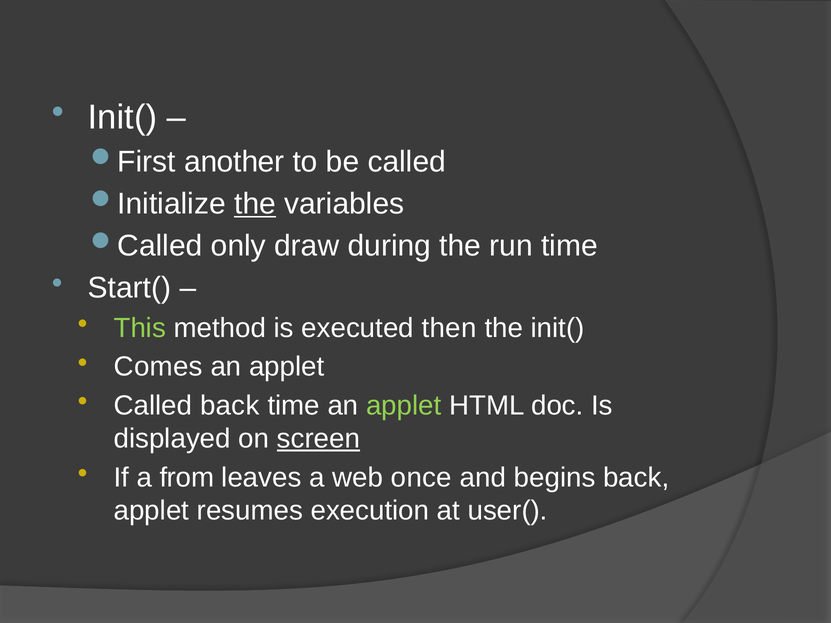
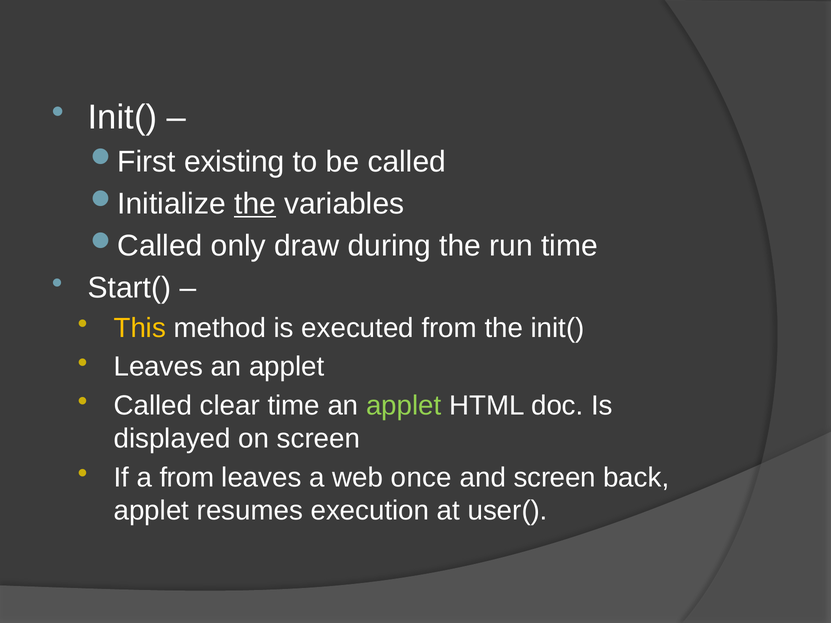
another: another -> existing
This colour: light green -> yellow
executed then: then -> from
Comes at (158, 367): Comes -> Leaves
Called back: back -> clear
screen at (318, 439) underline: present -> none
and begins: begins -> screen
